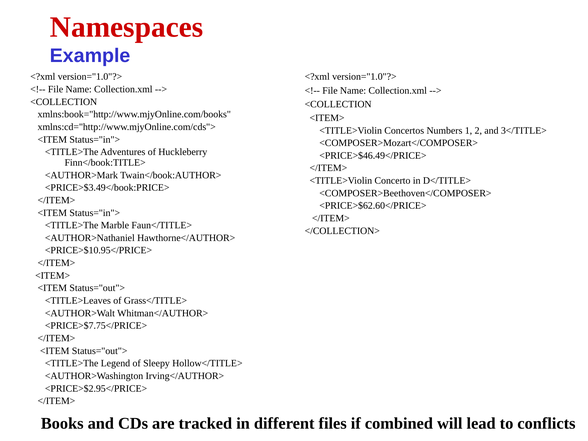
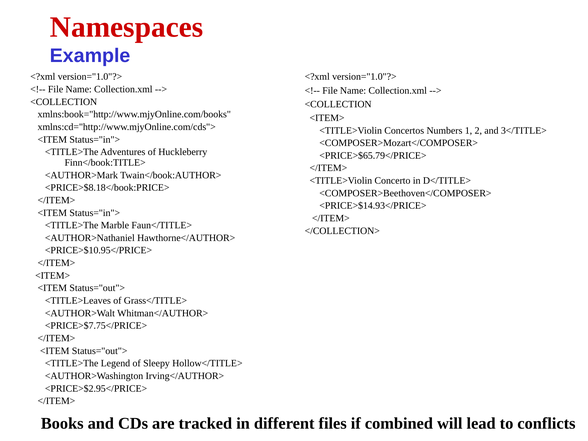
<PRICE>$46.49</PRICE>: <PRICE>$46.49</PRICE> -> <PRICE>$65.79</PRICE>
<PRICE>$3.49</book:PRICE>: <PRICE>$3.49</book:PRICE> -> <PRICE>$8.18</book:PRICE>
<PRICE>$62.60</PRICE>: <PRICE>$62.60</PRICE> -> <PRICE>$14.93</PRICE>
